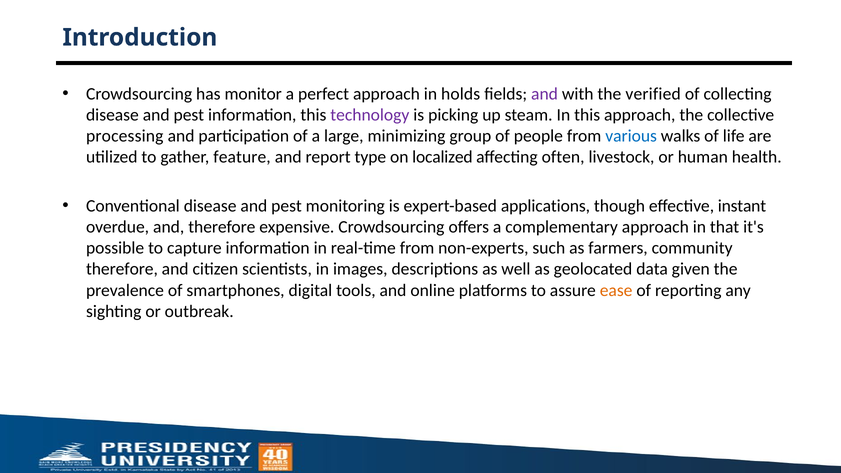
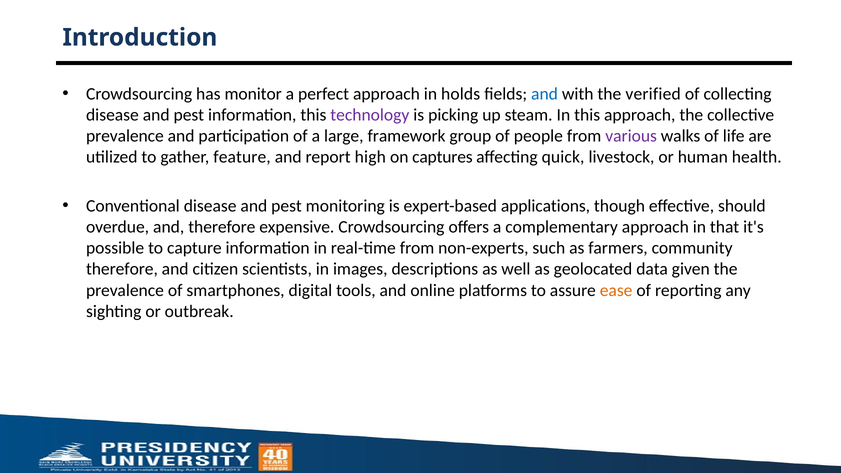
and at (545, 94) colour: purple -> blue
processing at (125, 136): processing -> prevalence
minimizing: minimizing -> framework
various colour: blue -> purple
type: type -> high
localized: localized -> captures
often: often -> quick
instant: instant -> should
